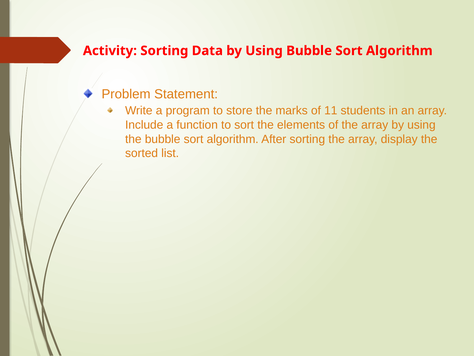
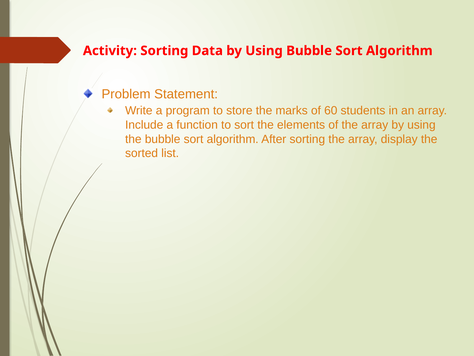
11: 11 -> 60
